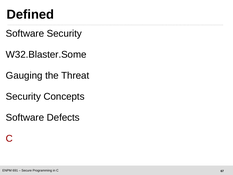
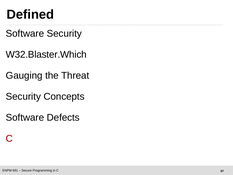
W32.Blaster.Some: W32.Blaster.Some -> W32.Blaster.Which
